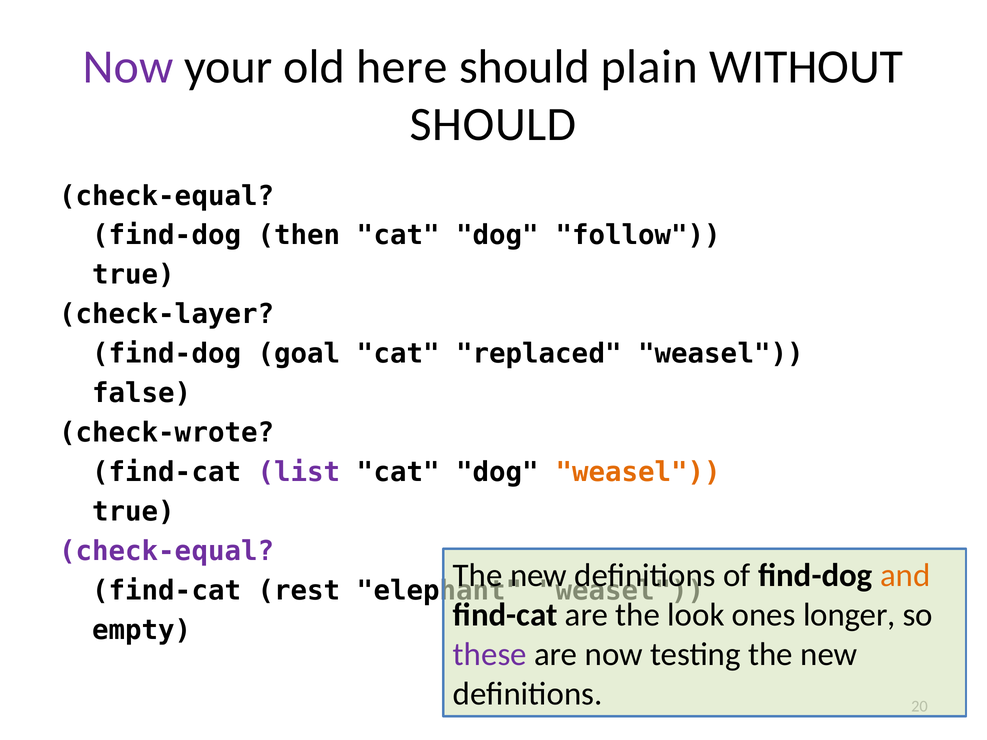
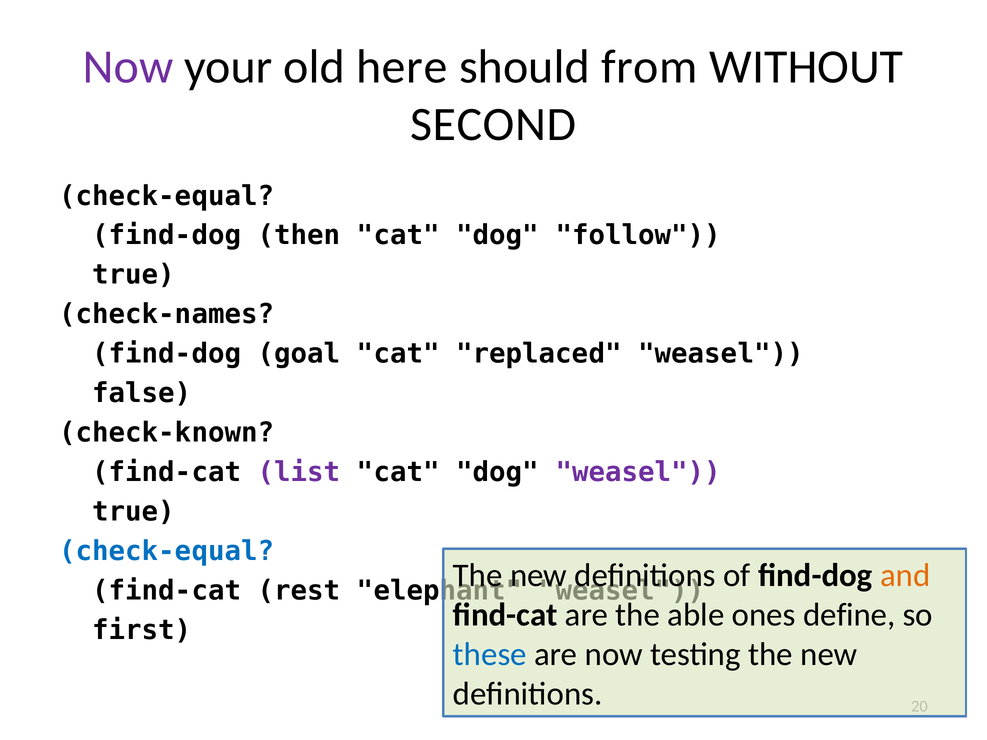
plain: plain -> from
SHOULD at (493, 124): SHOULD -> SECOND
check-layer: check-layer -> check-names
check-wrote: check-wrote -> check-known
weasel at (638, 472) colour: orange -> purple
check-equal at (167, 551) colour: purple -> blue
look: look -> able
longer: longer -> define
empty: empty -> first
these colour: purple -> blue
